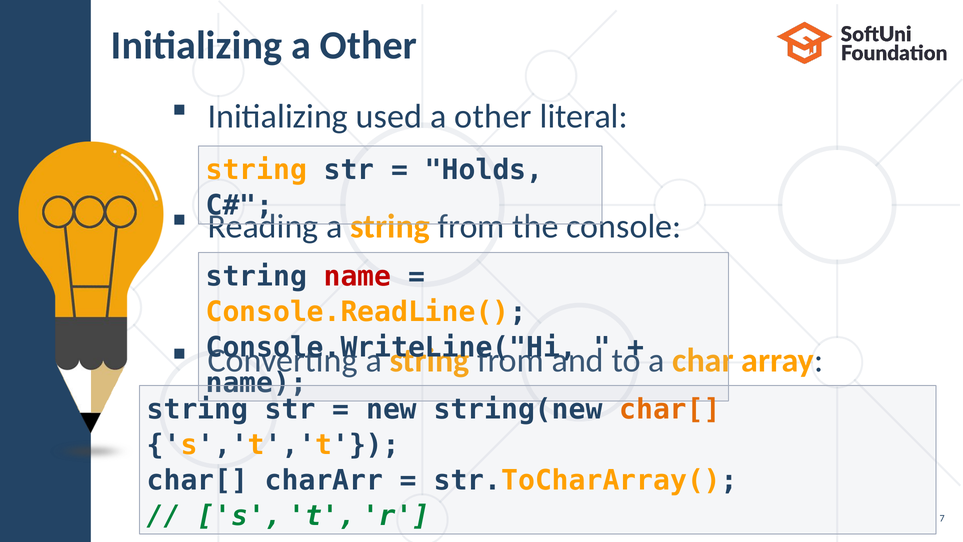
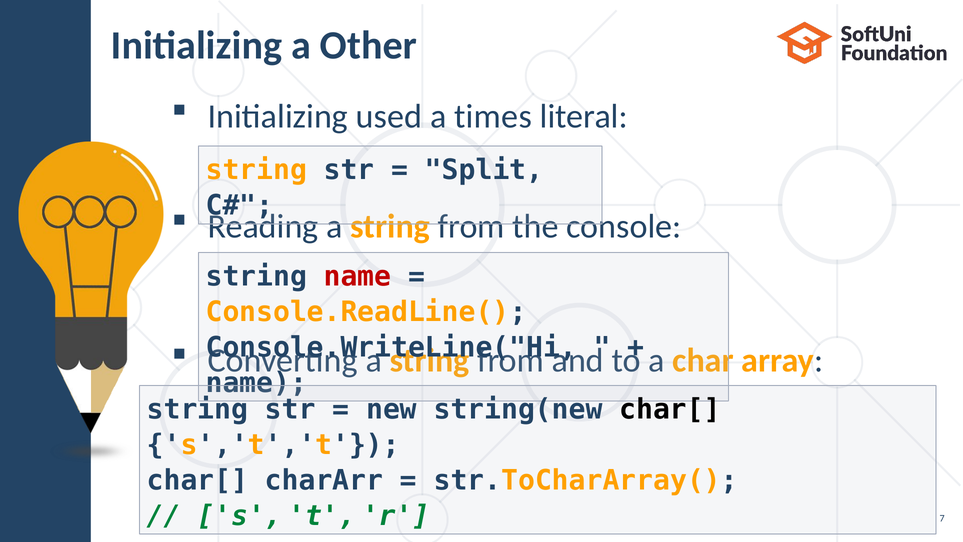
other at (493, 116): other -> times
Holds: Holds -> Split
char[ at (670, 409) colour: orange -> black
